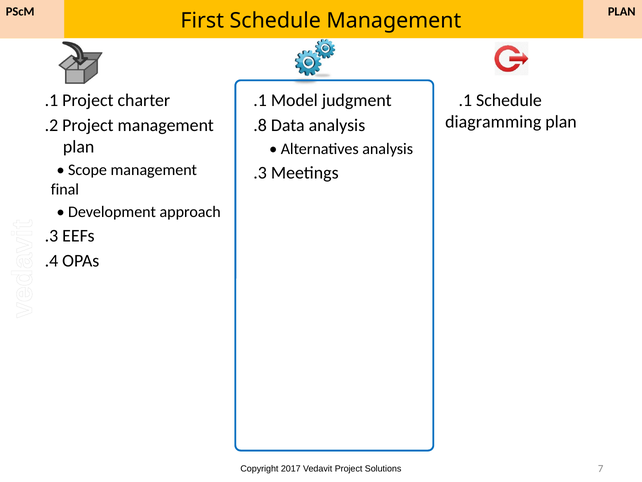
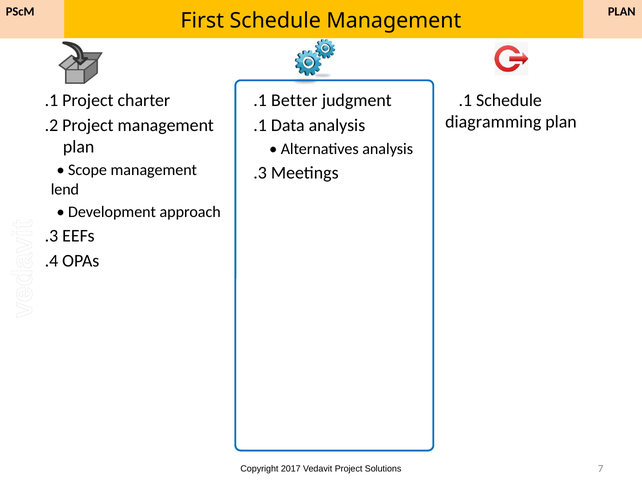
Model: Model -> Better
.8 at (260, 125): .8 -> .1
final: final -> lend
